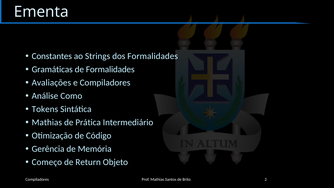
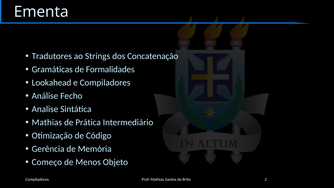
Constantes: Constantes -> Tradutores
dos Formalidades: Formalidades -> Concatenação
Avaliações: Avaliações -> Lookahead
Como: Como -> Fecho
Tokens: Tokens -> Analise
Return: Return -> Menos
